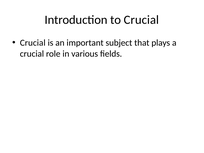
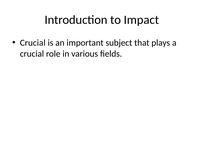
to Crucial: Crucial -> Impact
